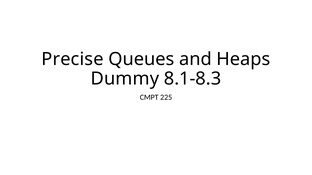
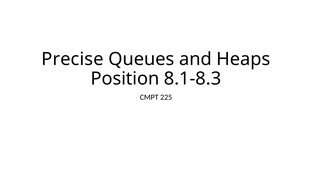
Dummy: Dummy -> Position
